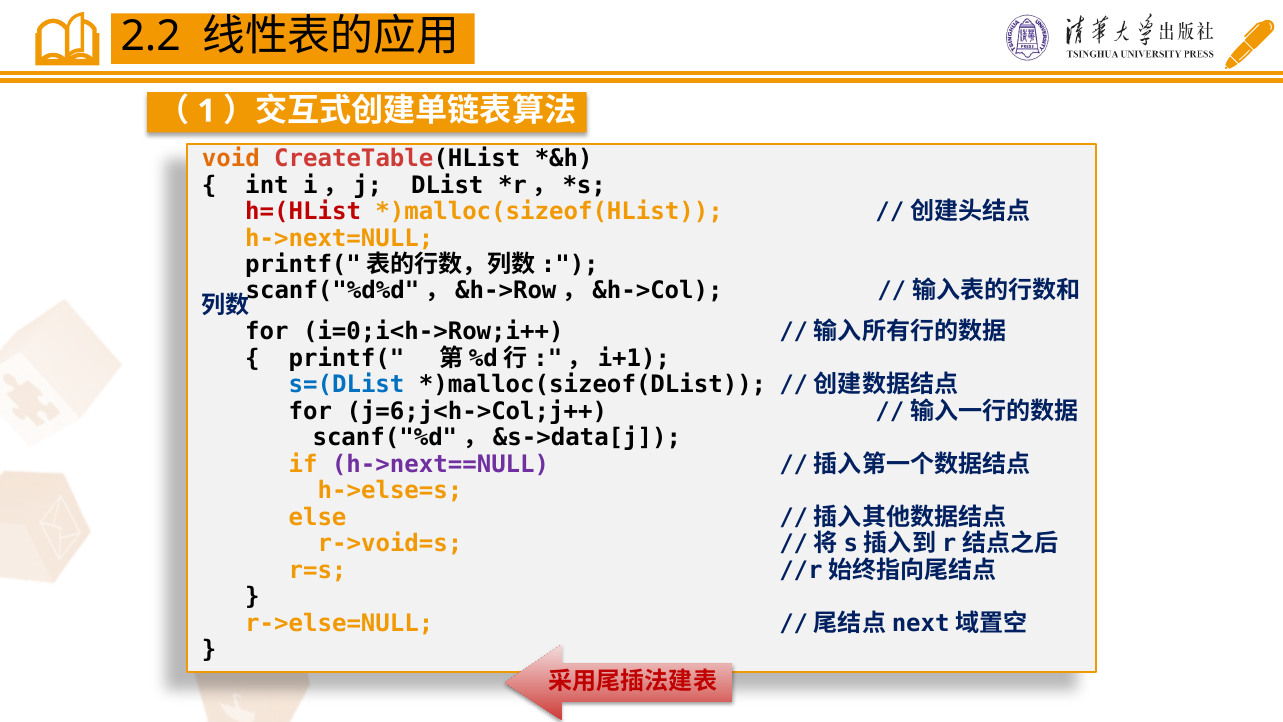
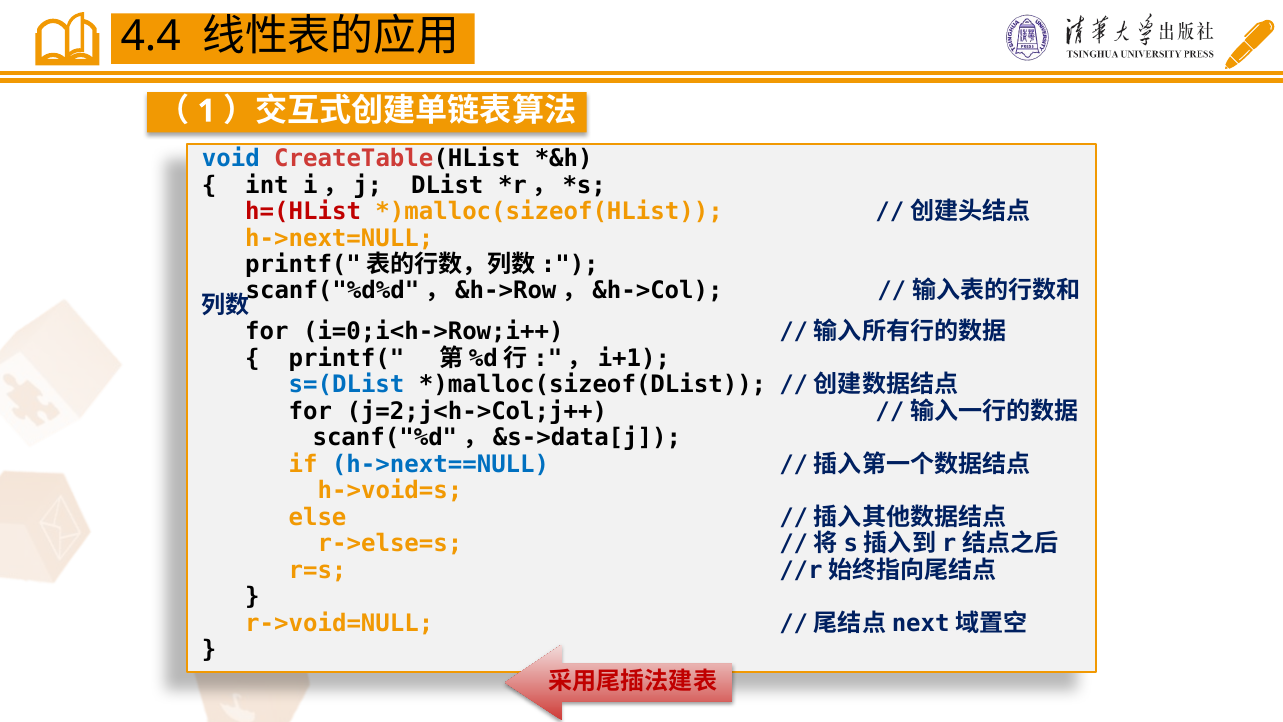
2.2: 2.2 -> 4.4
void colour: orange -> blue
j=6;j<h->Col;j++: j=6;j<h->Col;j++ -> j=2;j<h->Col;j++
h->next==NULL colour: purple -> blue
h->else=s: h->else=s -> h->void=s
r->void=s: r->void=s -> r->else=s
r->else=NULL: r->else=NULL -> r->void=NULL
